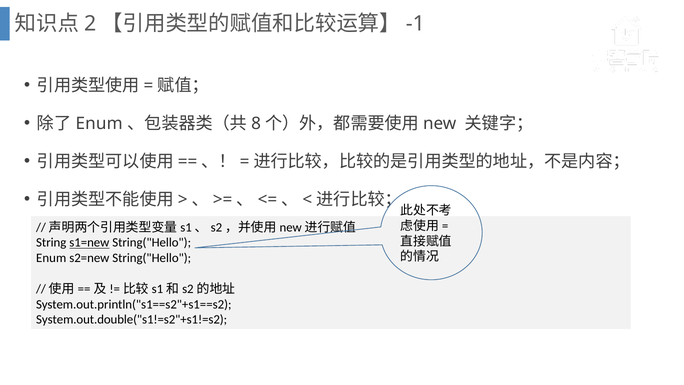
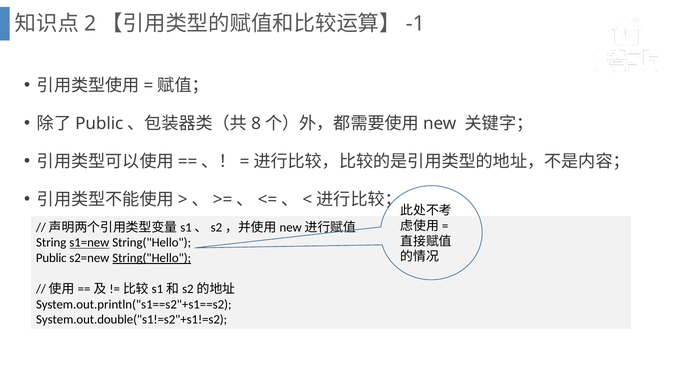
Enum at (99, 124): Enum -> Public
Enum at (51, 258): Enum -> Public
String("Hello at (152, 258) underline: none -> present
